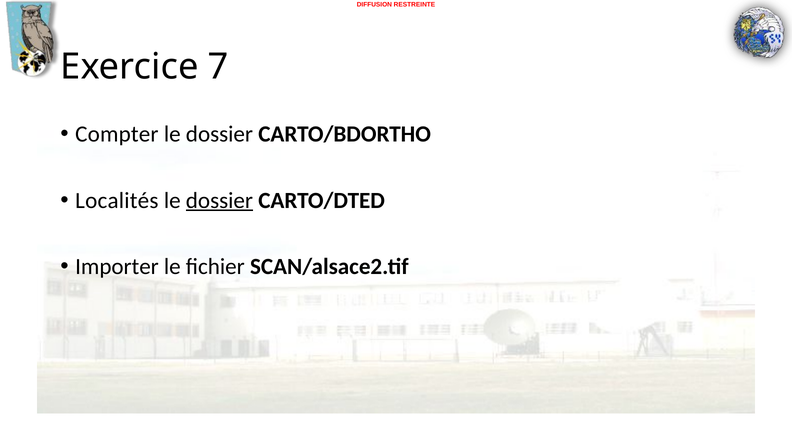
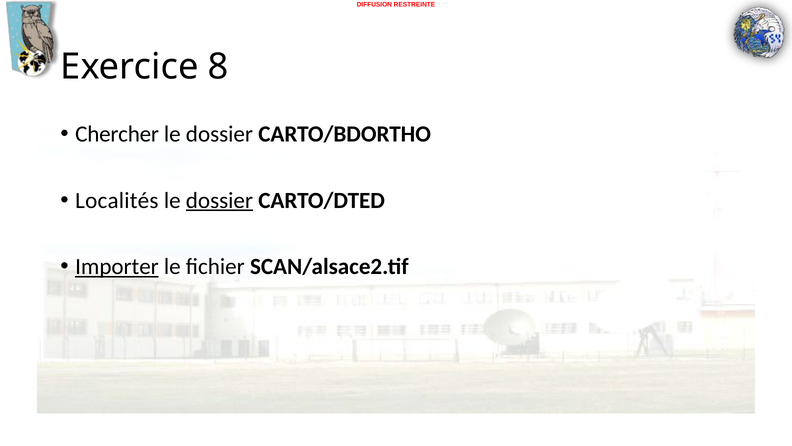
7: 7 -> 8
Compter: Compter -> Chercher
Importer underline: none -> present
